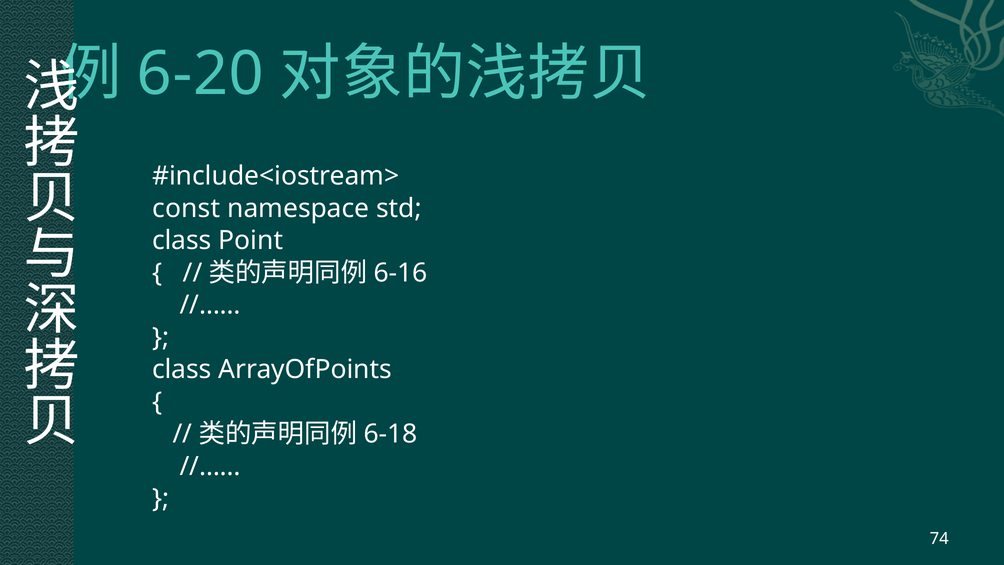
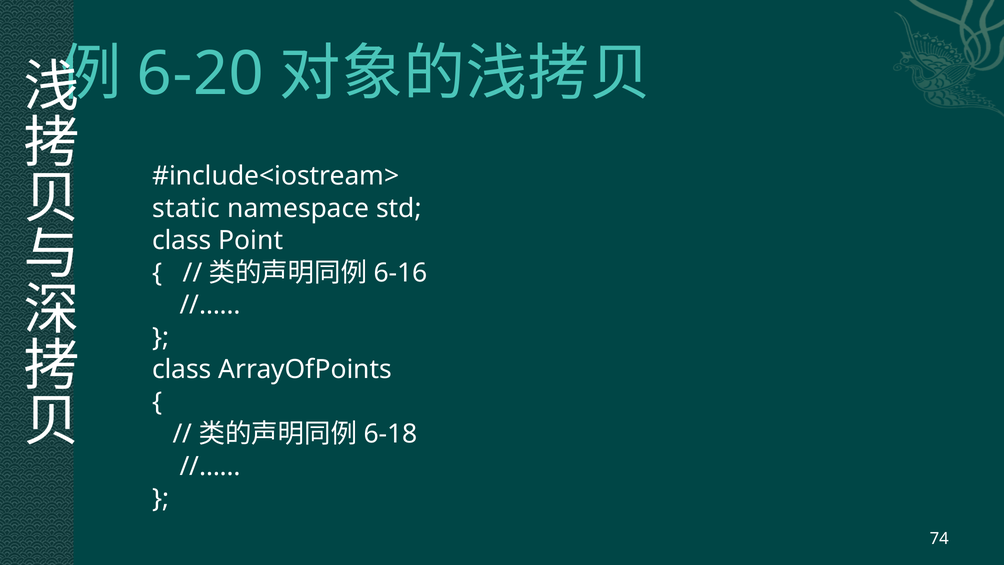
const: const -> static
